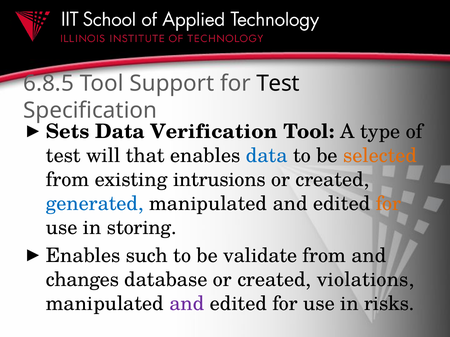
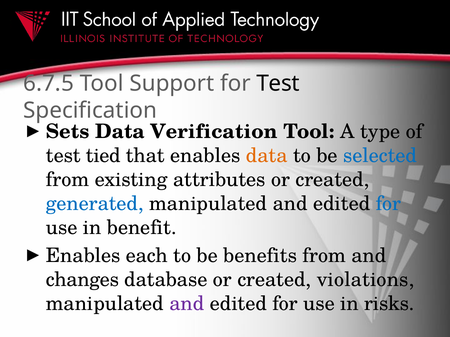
6.8.5: 6.8.5 -> 6.7.5
will: will -> tied
data at (267, 156) colour: blue -> orange
selected colour: orange -> blue
intrusions: intrusions -> attributes
for at (388, 204) colour: orange -> blue
storing: storing -> benefit
such: such -> each
validate: validate -> benefits
